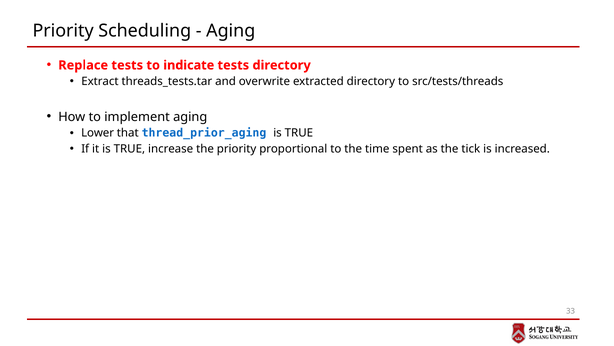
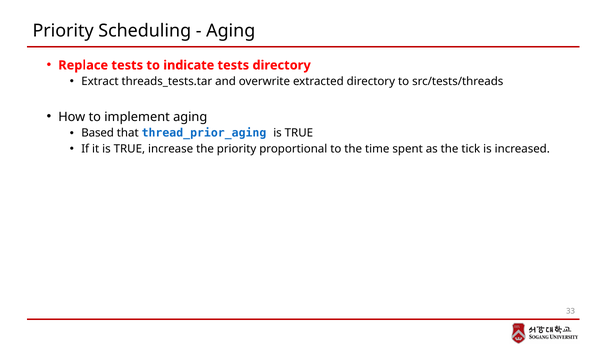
Lower: Lower -> Based
